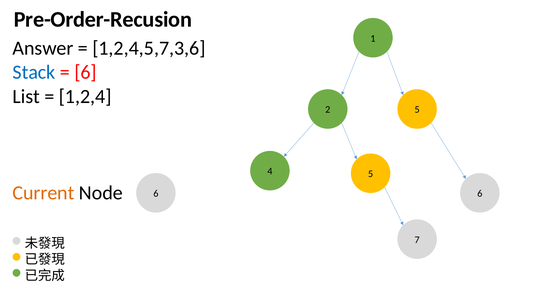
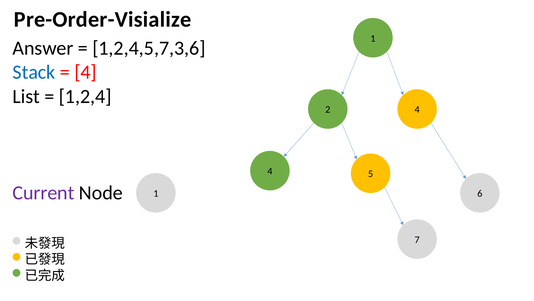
Pre-Order-Recusion: Pre-Order-Recusion -> Pre-Order-Visialize
6 at (86, 72): 6 -> 4
2 5: 5 -> 4
Current colour: orange -> purple
Node 6: 6 -> 1
